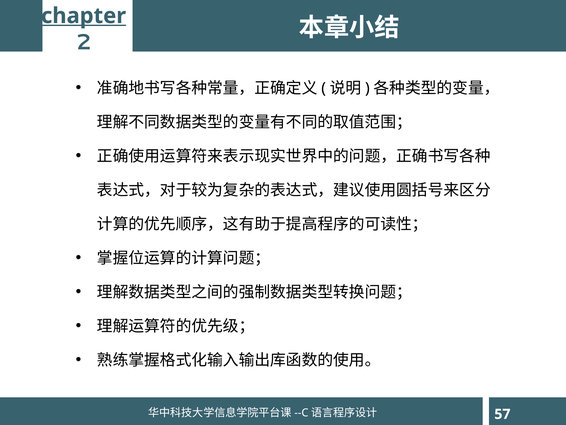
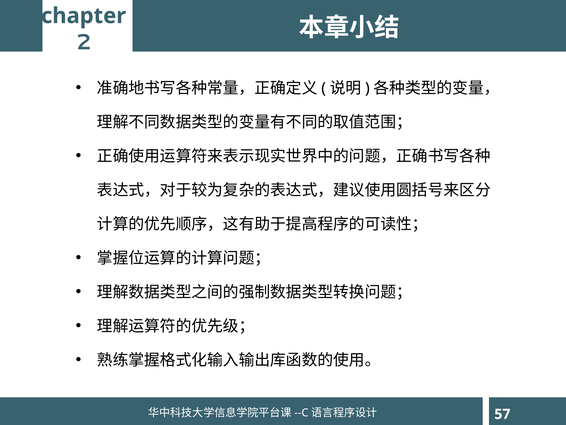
chapter underline: present -> none
